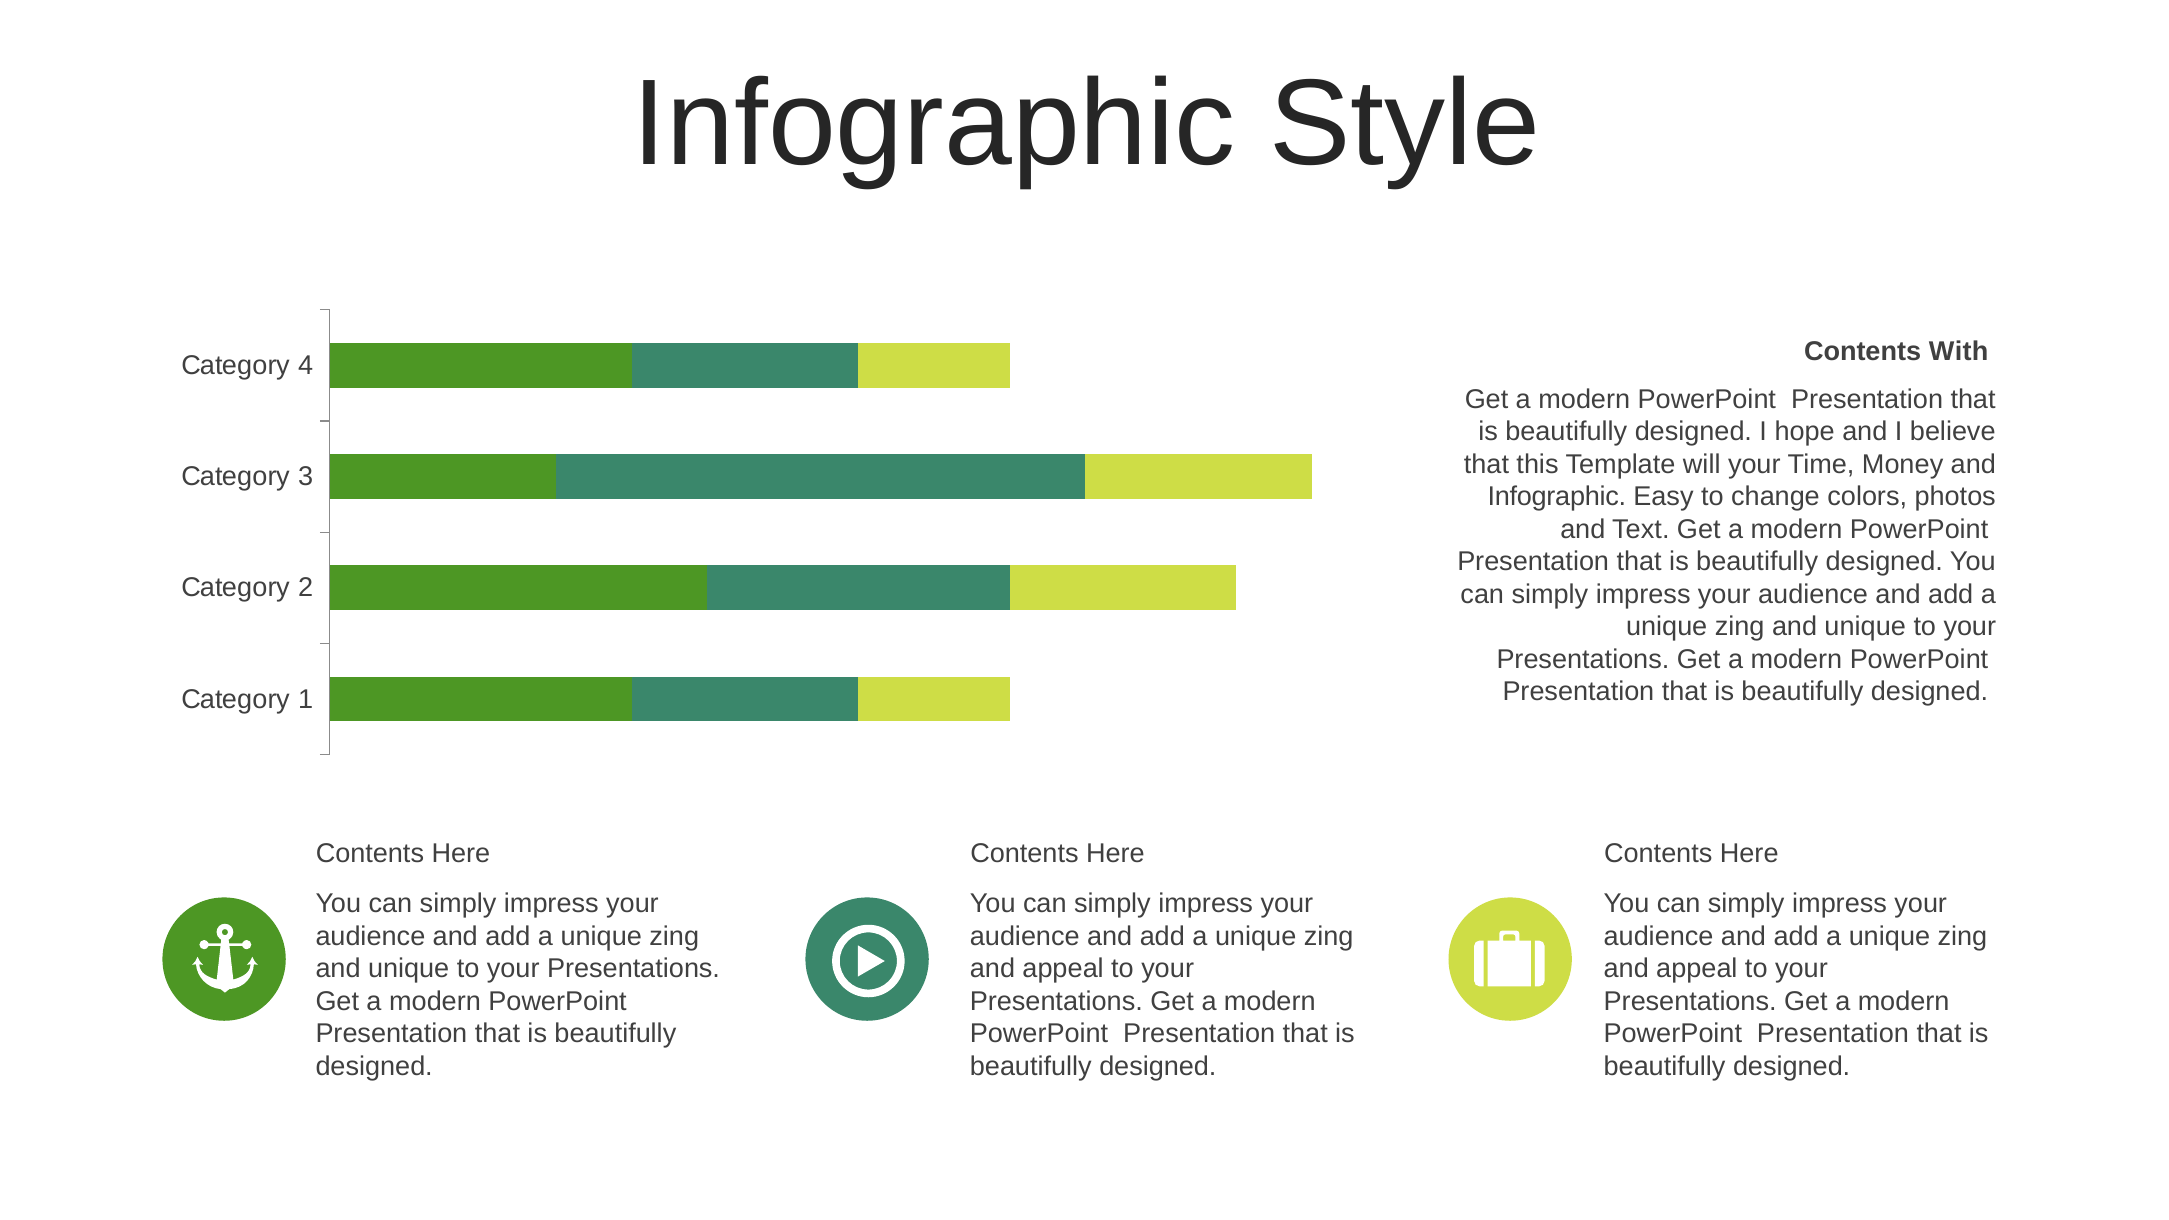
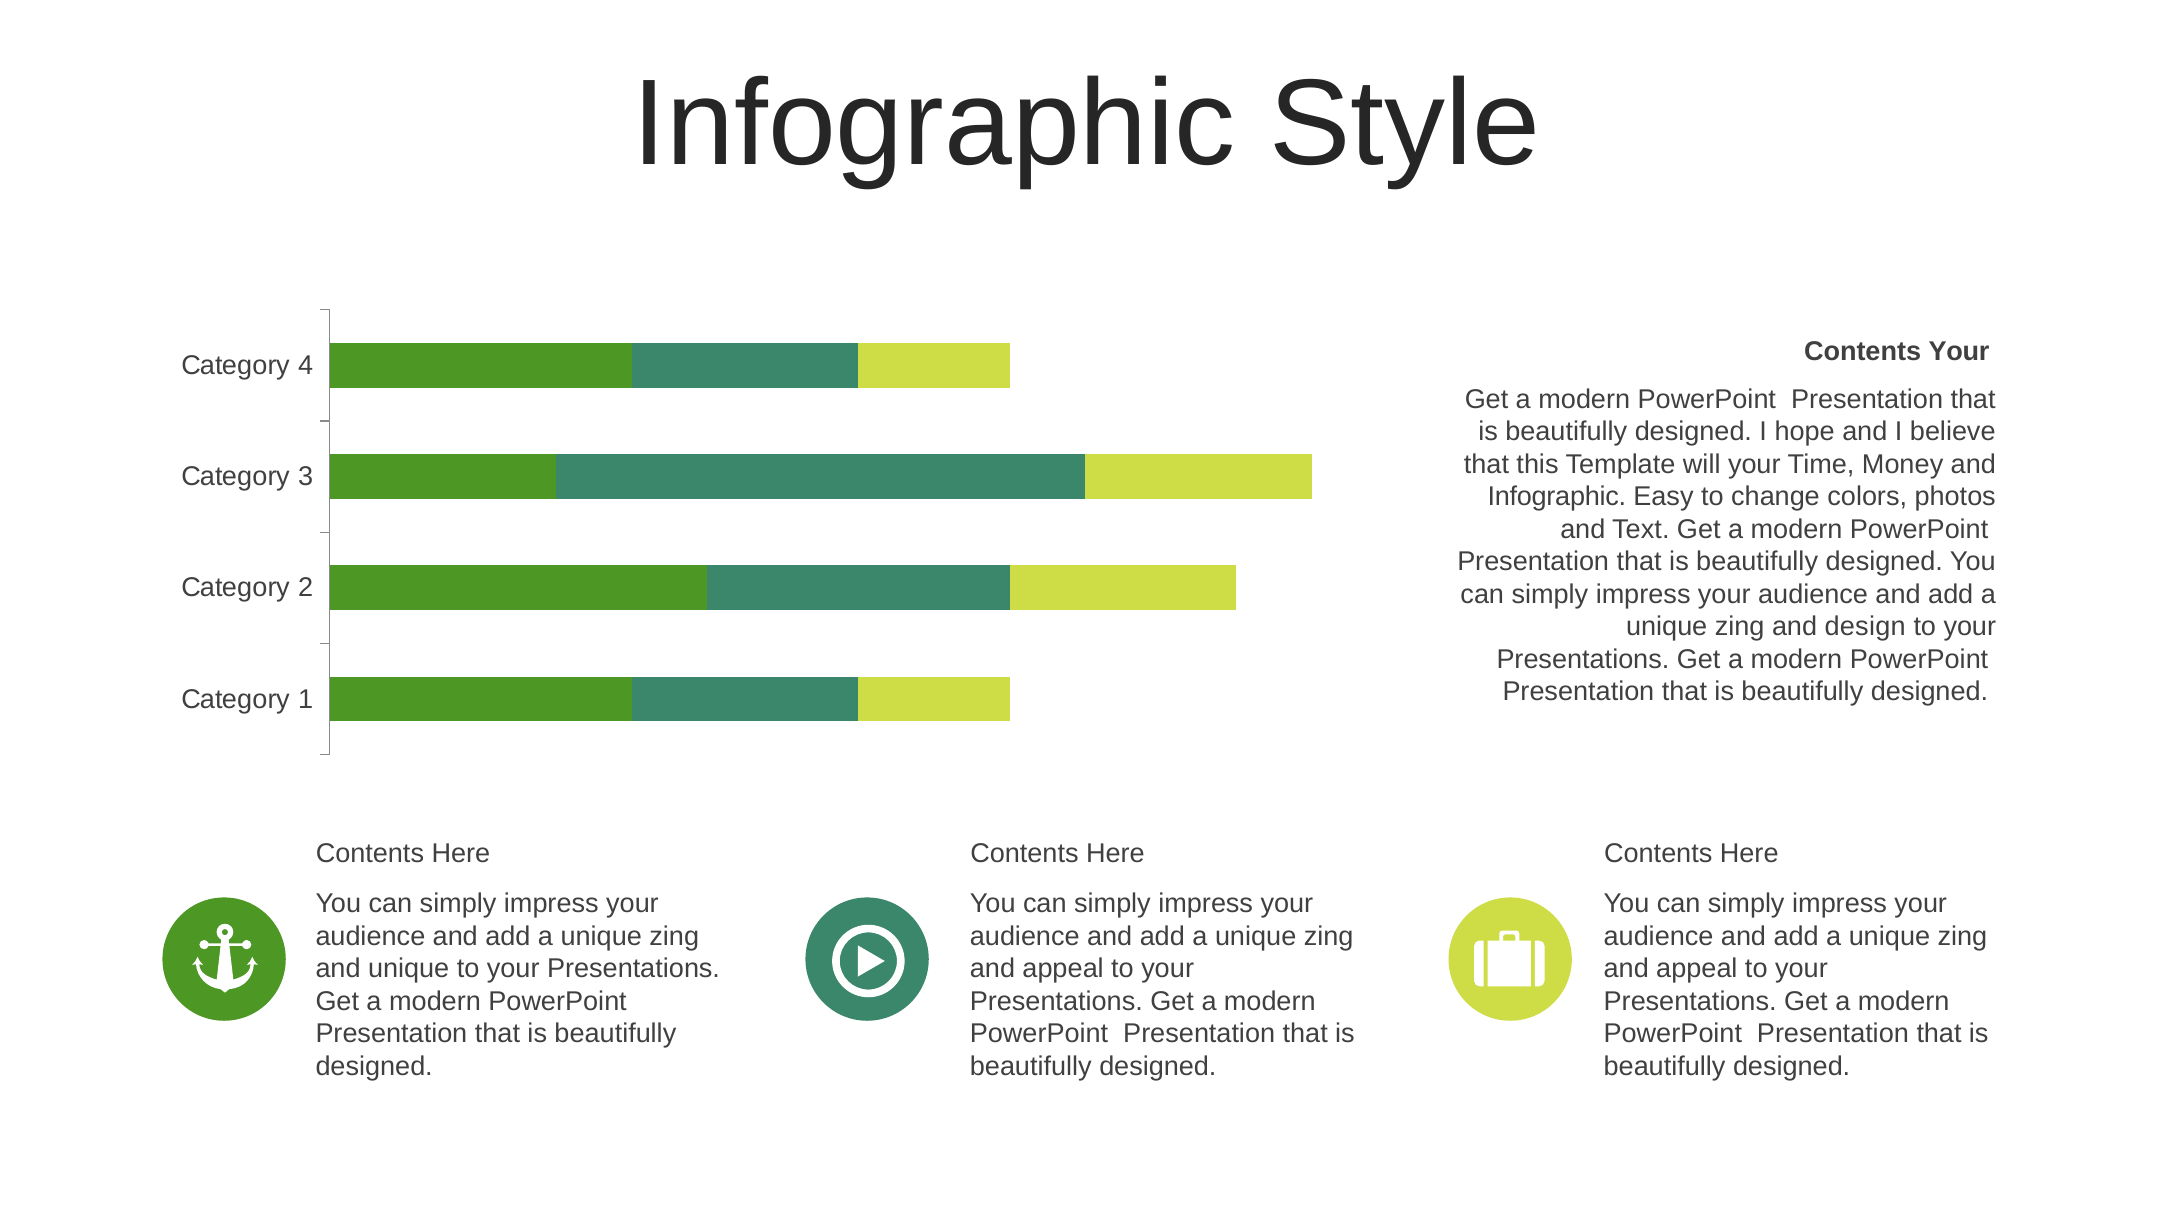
Contents With: With -> Your
unique at (1865, 627): unique -> design
